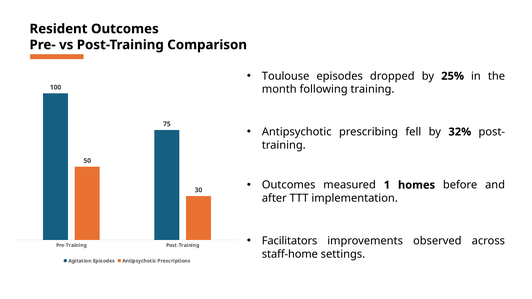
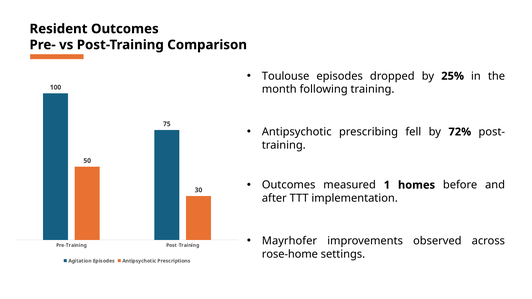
32%: 32% -> 72%
Facilitators: Facilitators -> Mayrhofer
staff-home: staff-home -> rose-home
